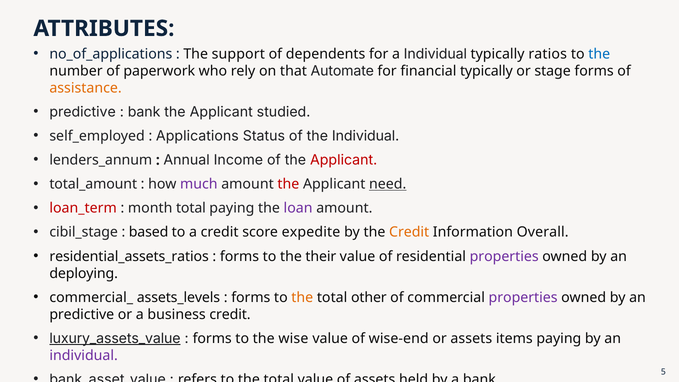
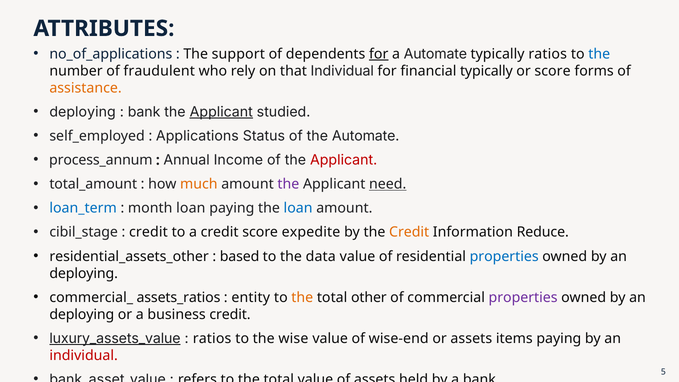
for at (379, 54) underline: none -> present
a Individual: Individual -> Automate
paperwork: paperwork -> fraudulent
that Automate: Automate -> Individual
or stage: stage -> score
predictive at (83, 112): predictive -> deploying
Applicant at (221, 112) underline: none -> present
the Individual: Individual -> Automate
lenders_annum: lenders_annum -> process_annum
much colour: purple -> orange
the at (288, 184) colour: red -> purple
loan_term colour: red -> blue
month total: total -> loan
loan at (298, 208) colour: purple -> blue
based at (149, 232): based -> credit
Overall: Overall -> Reduce
residential_assets_ratios: residential_assets_ratios -> residential_assets_other
forms at (240, 256): forms -> based
their: their -> data
properties at (504, 256) colour: purple -> blue
assets_levels: assets_levels -> assets_ratios
forms at (251, 297): forms -> entity
predictive at (82, 314): predictive -> deploying
forms at (212, 338): forms -> ratios
individual at (84, 355) colour: purple -> red
